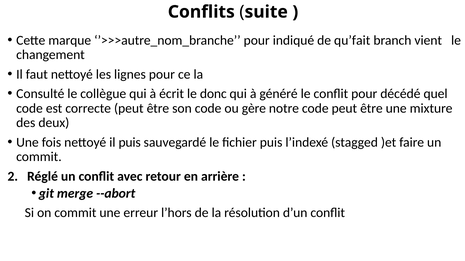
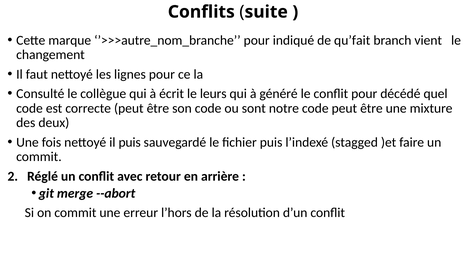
donc: donc -> leurs
gère: gère -> sont
